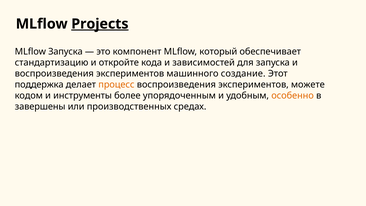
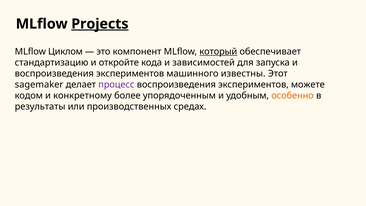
MLflow Запуска: Запуска -> Циклом
который underline: none -> present
создание: создание -> известны
поддержка: поддержка -> sagemaker
процесс colour: orange -> purple
инструменты: инструменты -> конкретному
завершены: завершены -> результаты
